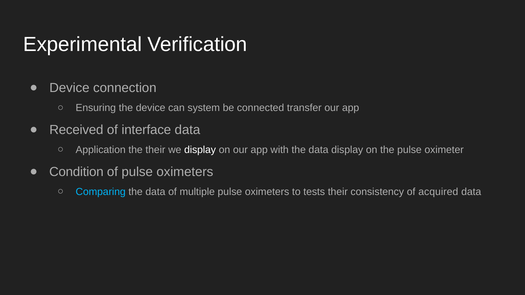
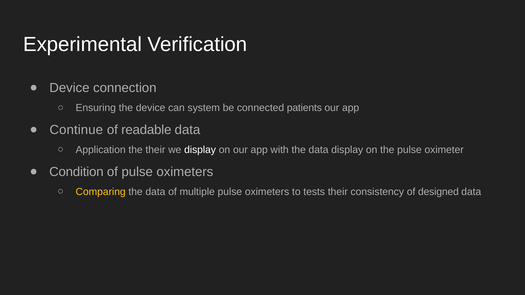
transfer: transfer -> patients
Received: Received -> Continue
interface: interface -> readable
Comparing colour: light blue -> yellow
acquired: acquired -> designed
